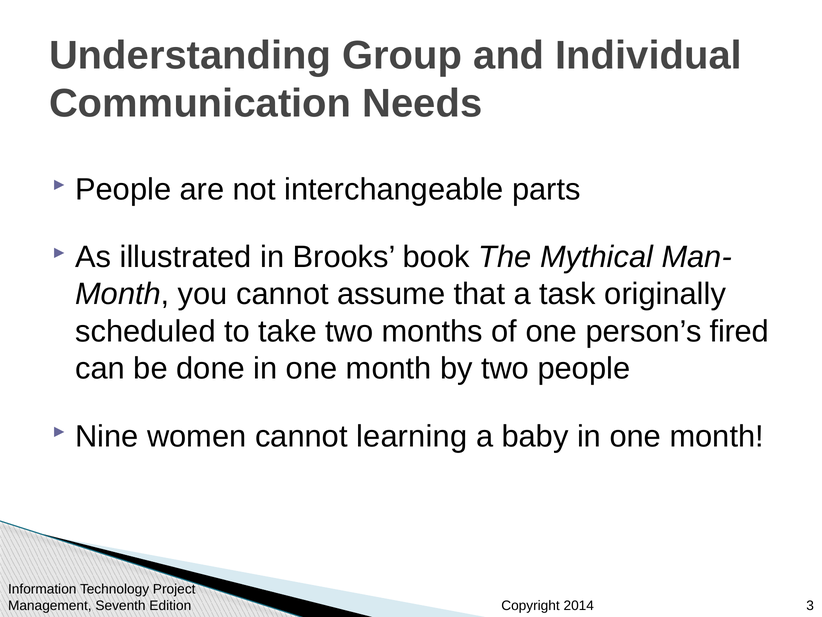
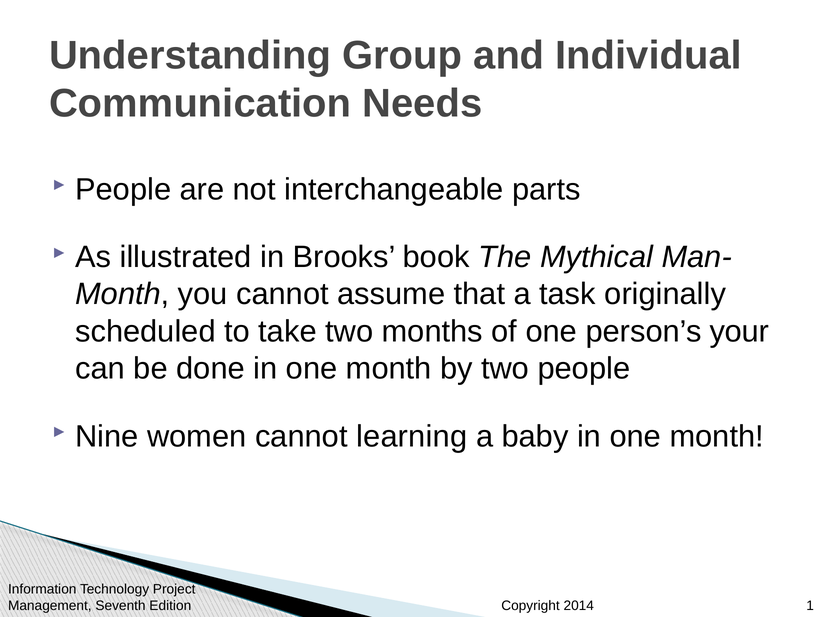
fired: fired -> your
3: 3 -> 1
